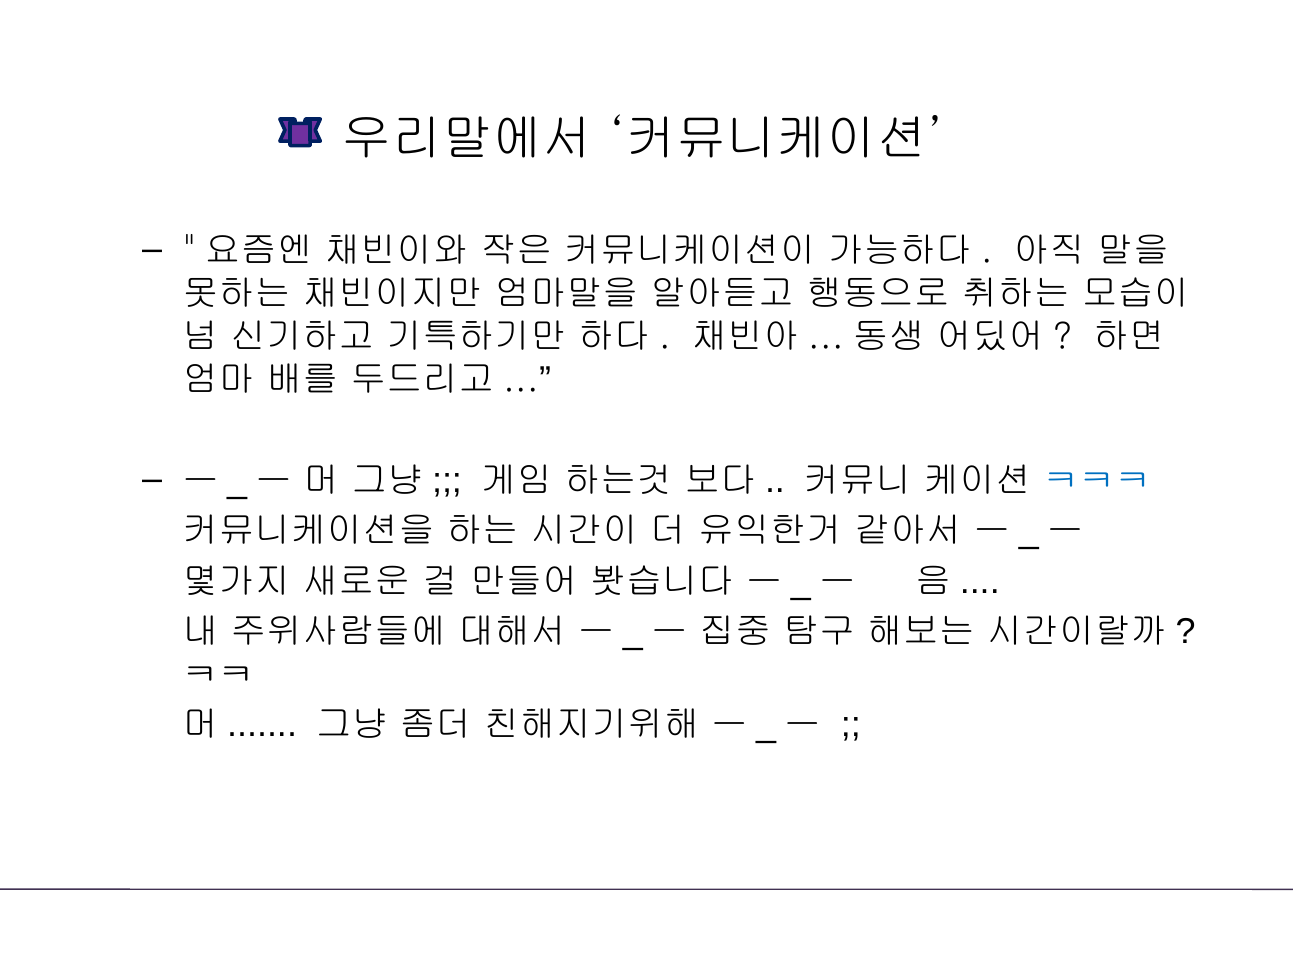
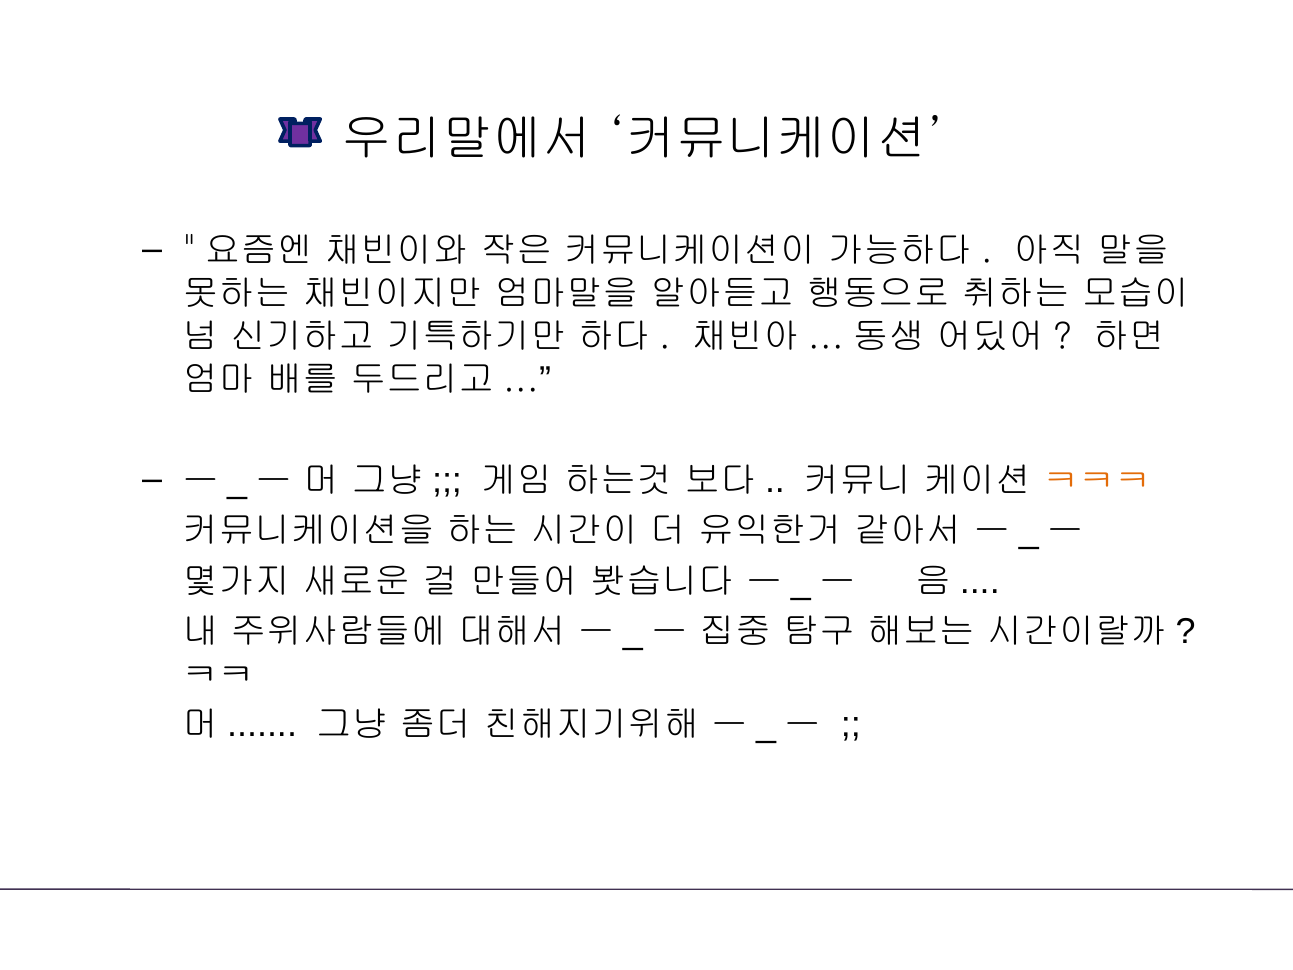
ㅋㅋㅋ colour: blue -> orange
